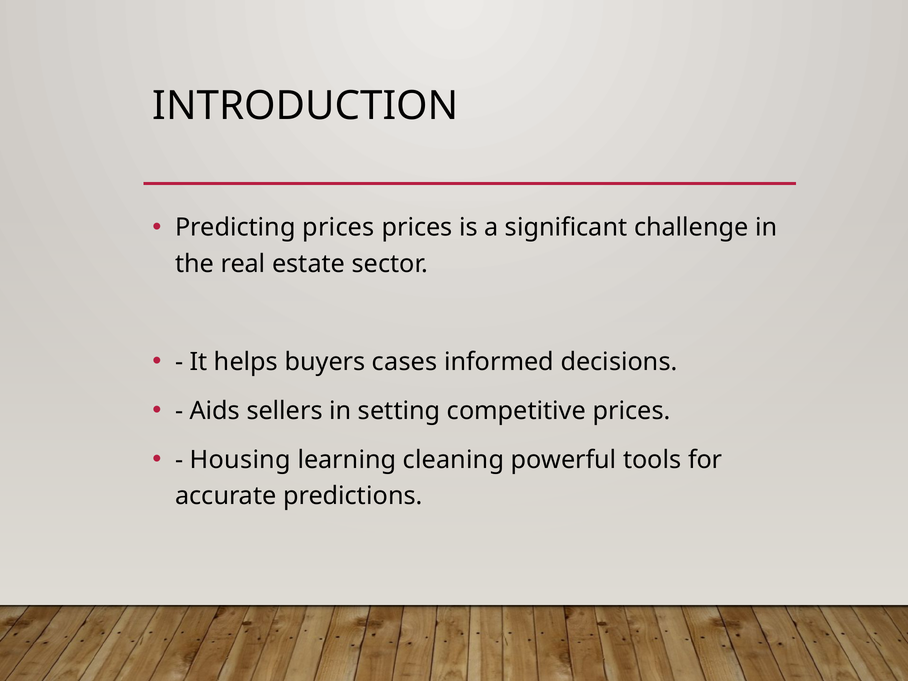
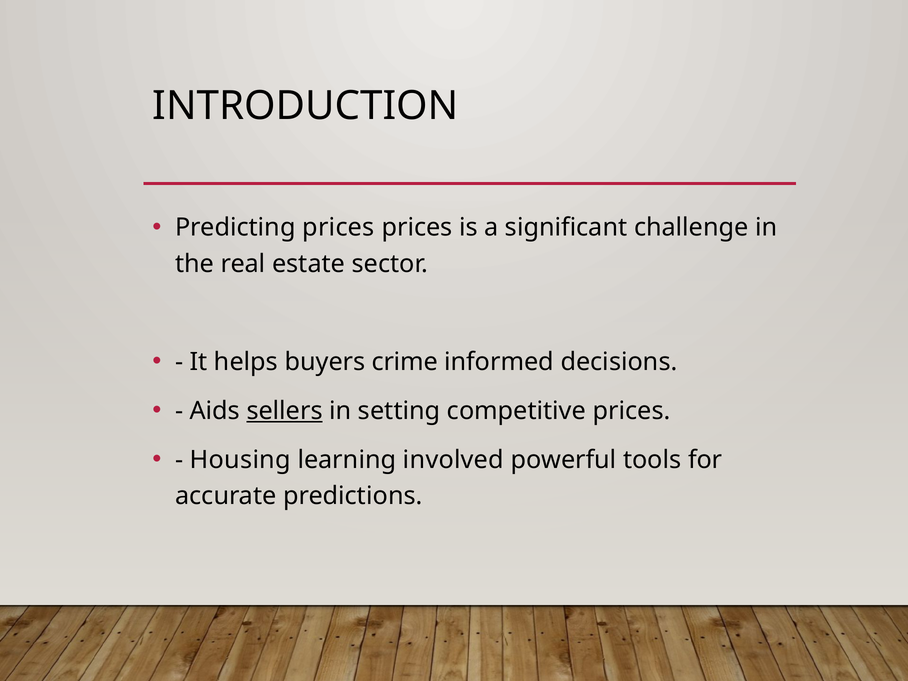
cases: cases -> crime
sellers underline: none -> present
cleaning: cleaning -> involved
